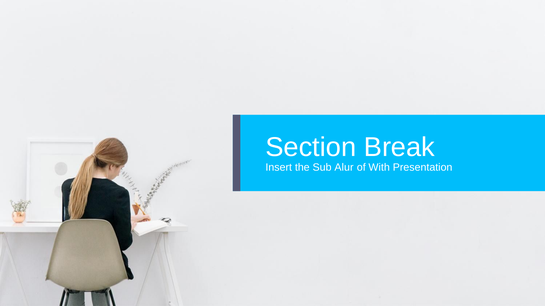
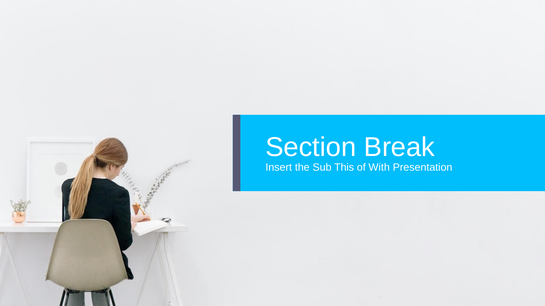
Alur: Alur -> This
